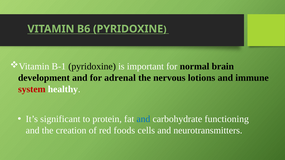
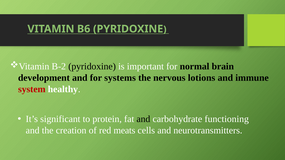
B-1: B-1 -> B-2
adrenal: adrenal -> systems
and at (143, 119) colour: blue -> black
foods: foods -> meats
